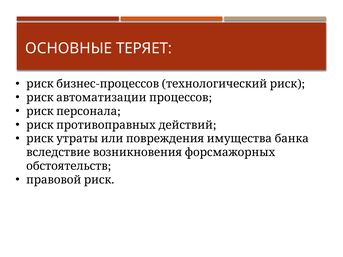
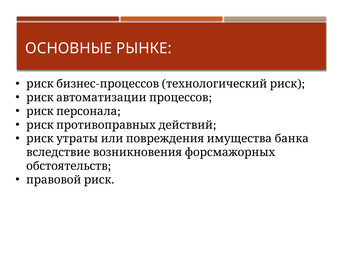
ТЕРЯЕТ: ТЕРЯЕТ -> РЫНКЕ
